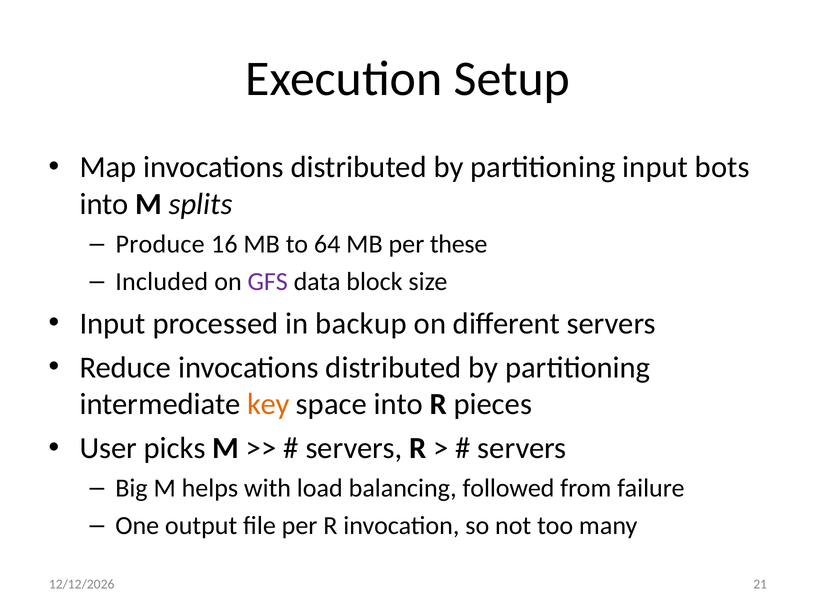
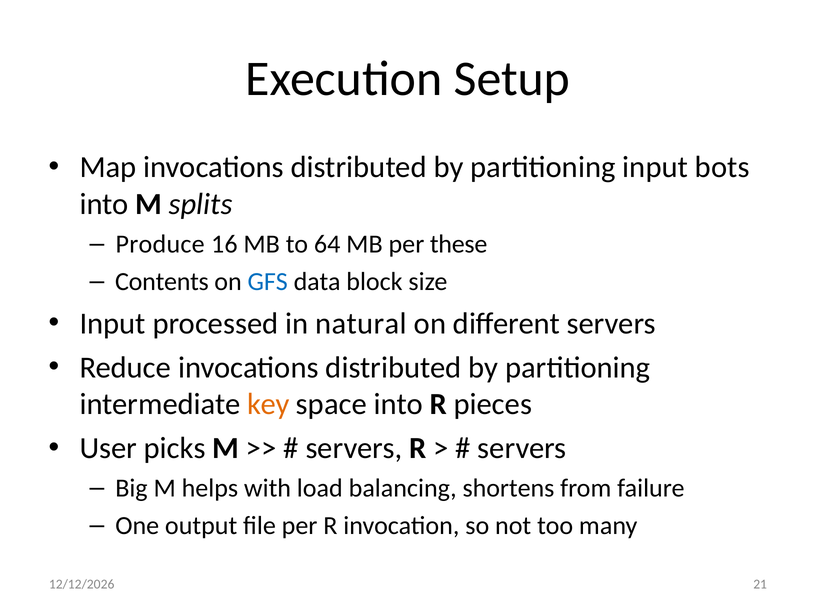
Included: Included -> Contents
GFS colour: purple -> blue
backup: backup -> natural
followed: followed -> shortens
